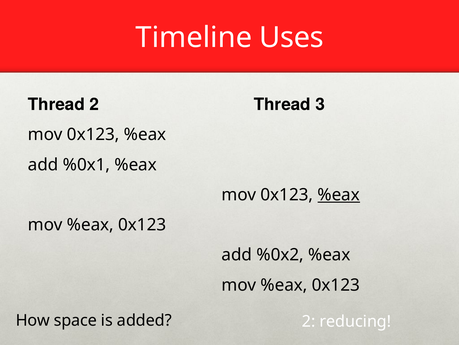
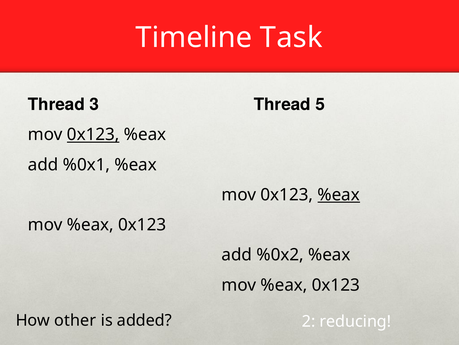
Uses: Uses -> Task
Thread 2: 2 -> 3
3: 3 -> 5
0x123 at (93, 134) underline: none -> present
space: space -> other
